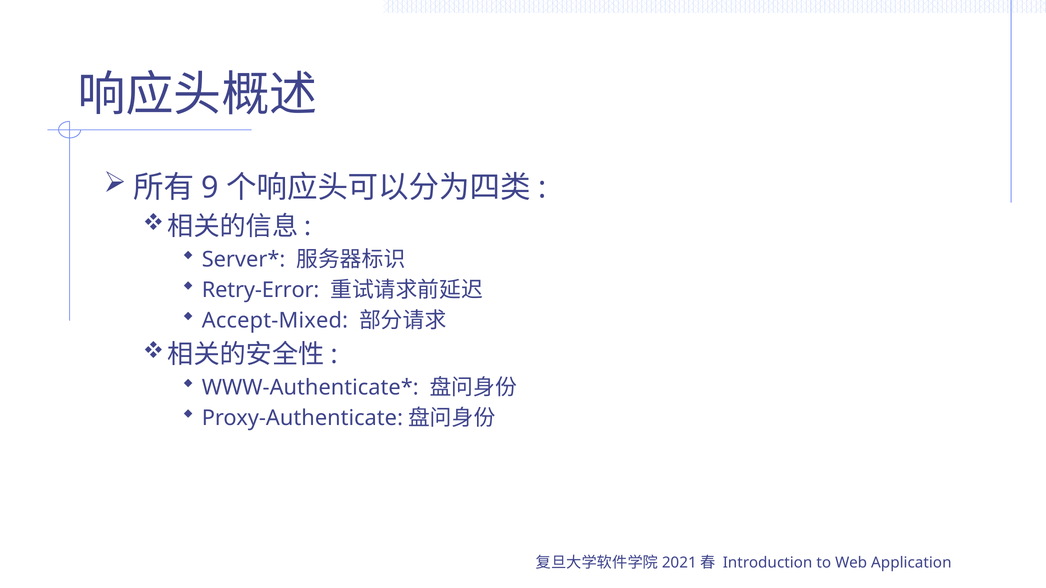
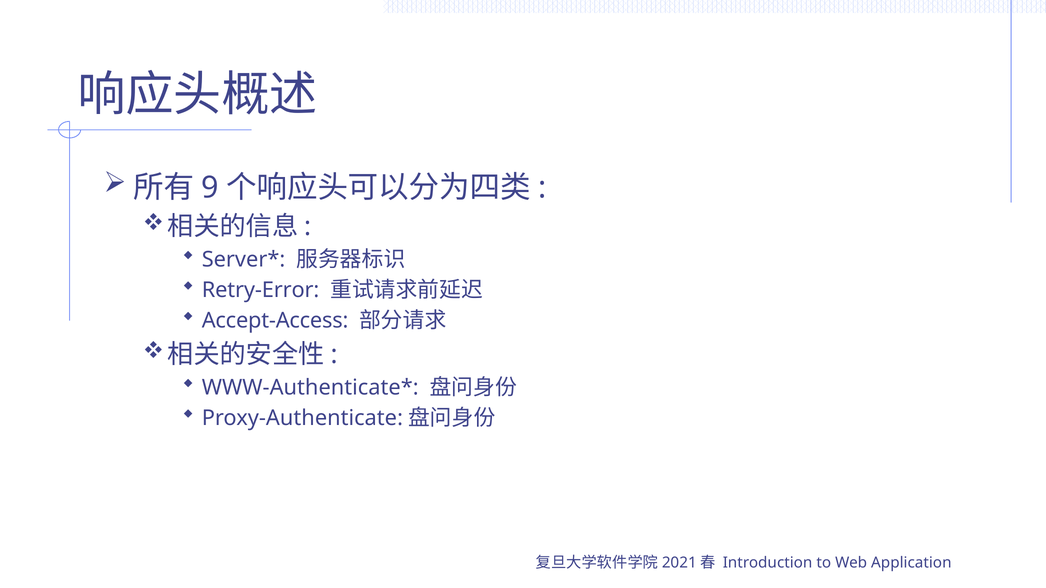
Accept-Mixed: Accept-Mixed -> Accept-Access
